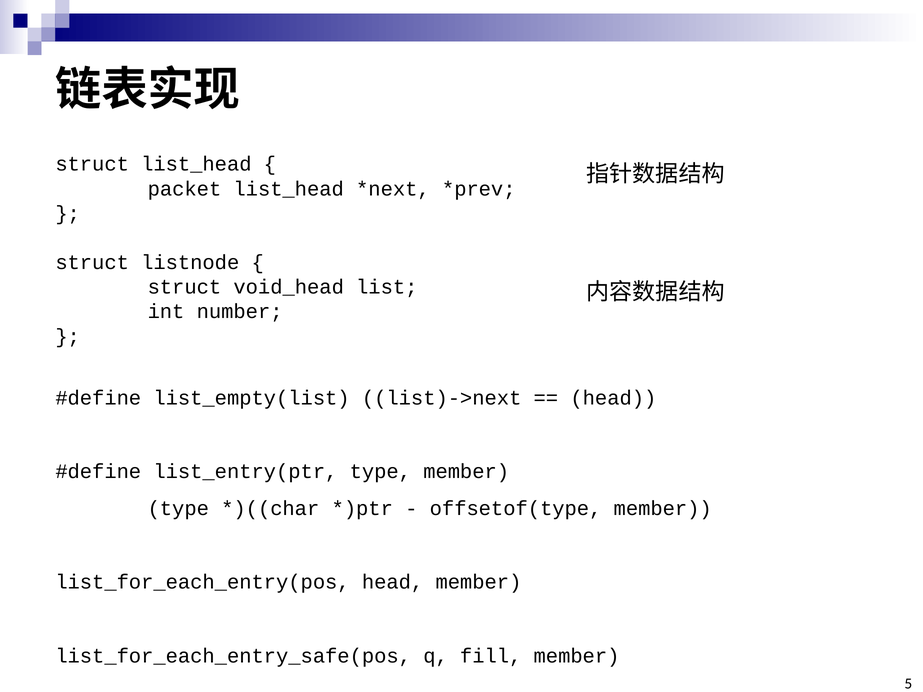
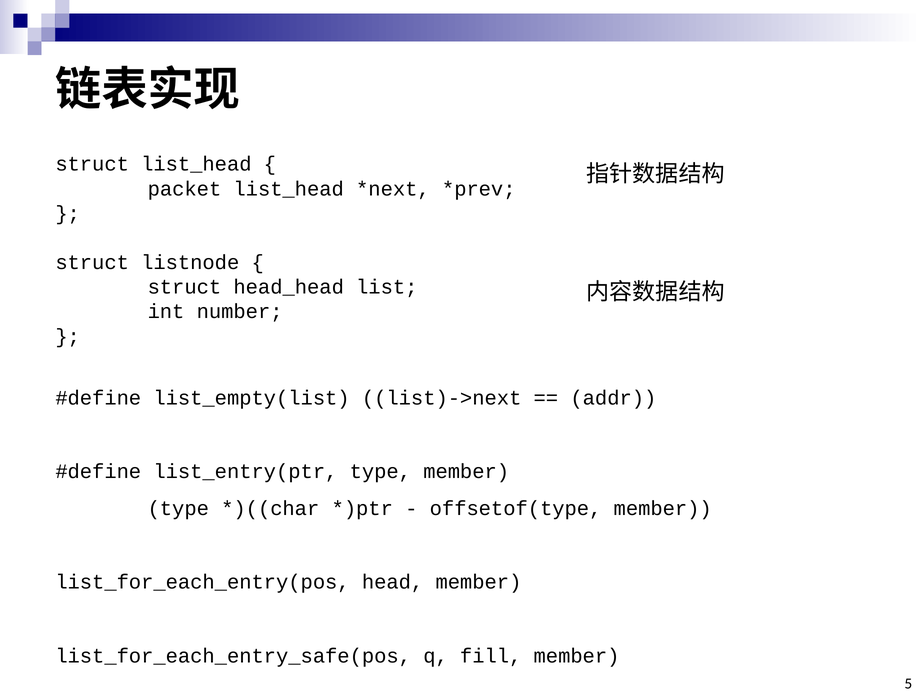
void_head: void_head -> head_head
head at (613, 398): head -> addr
